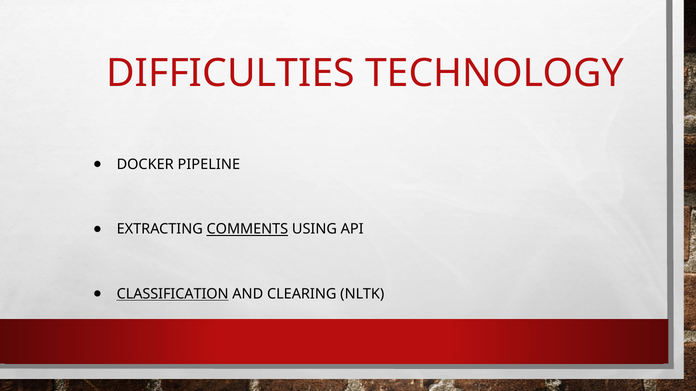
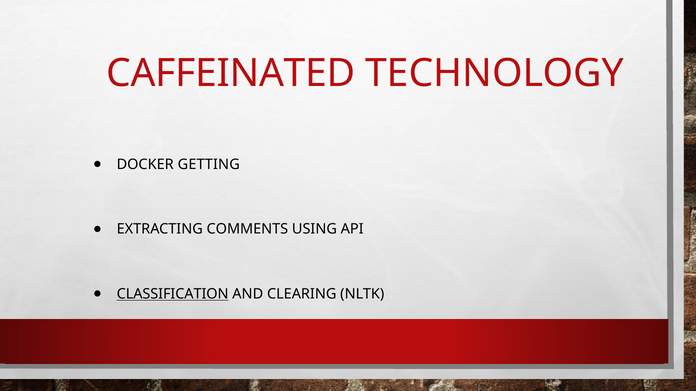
DIFFICULTIES: DIFFICULTIES -> CAFFEINATED
PIPELINE: PIPELINE -> GETTING
COMMENTS underline: present -> none
